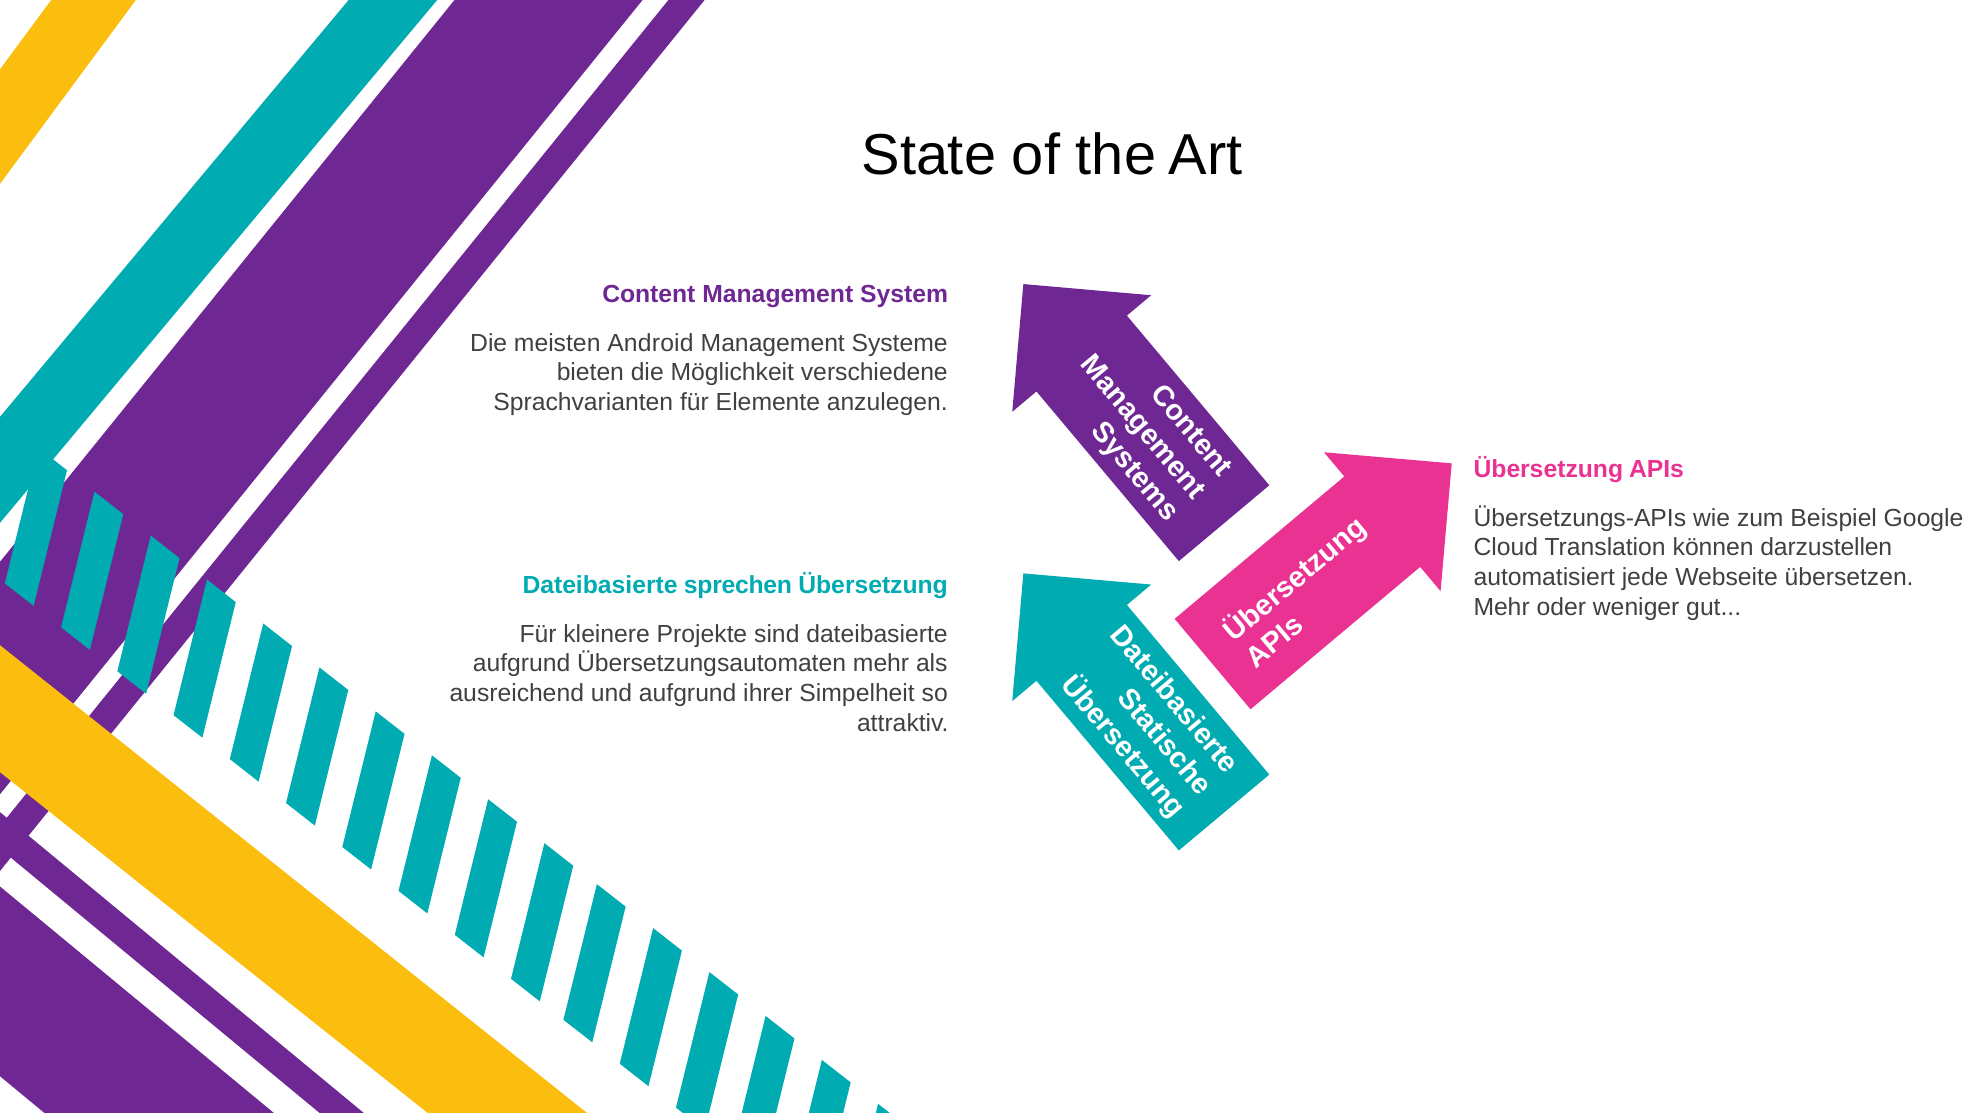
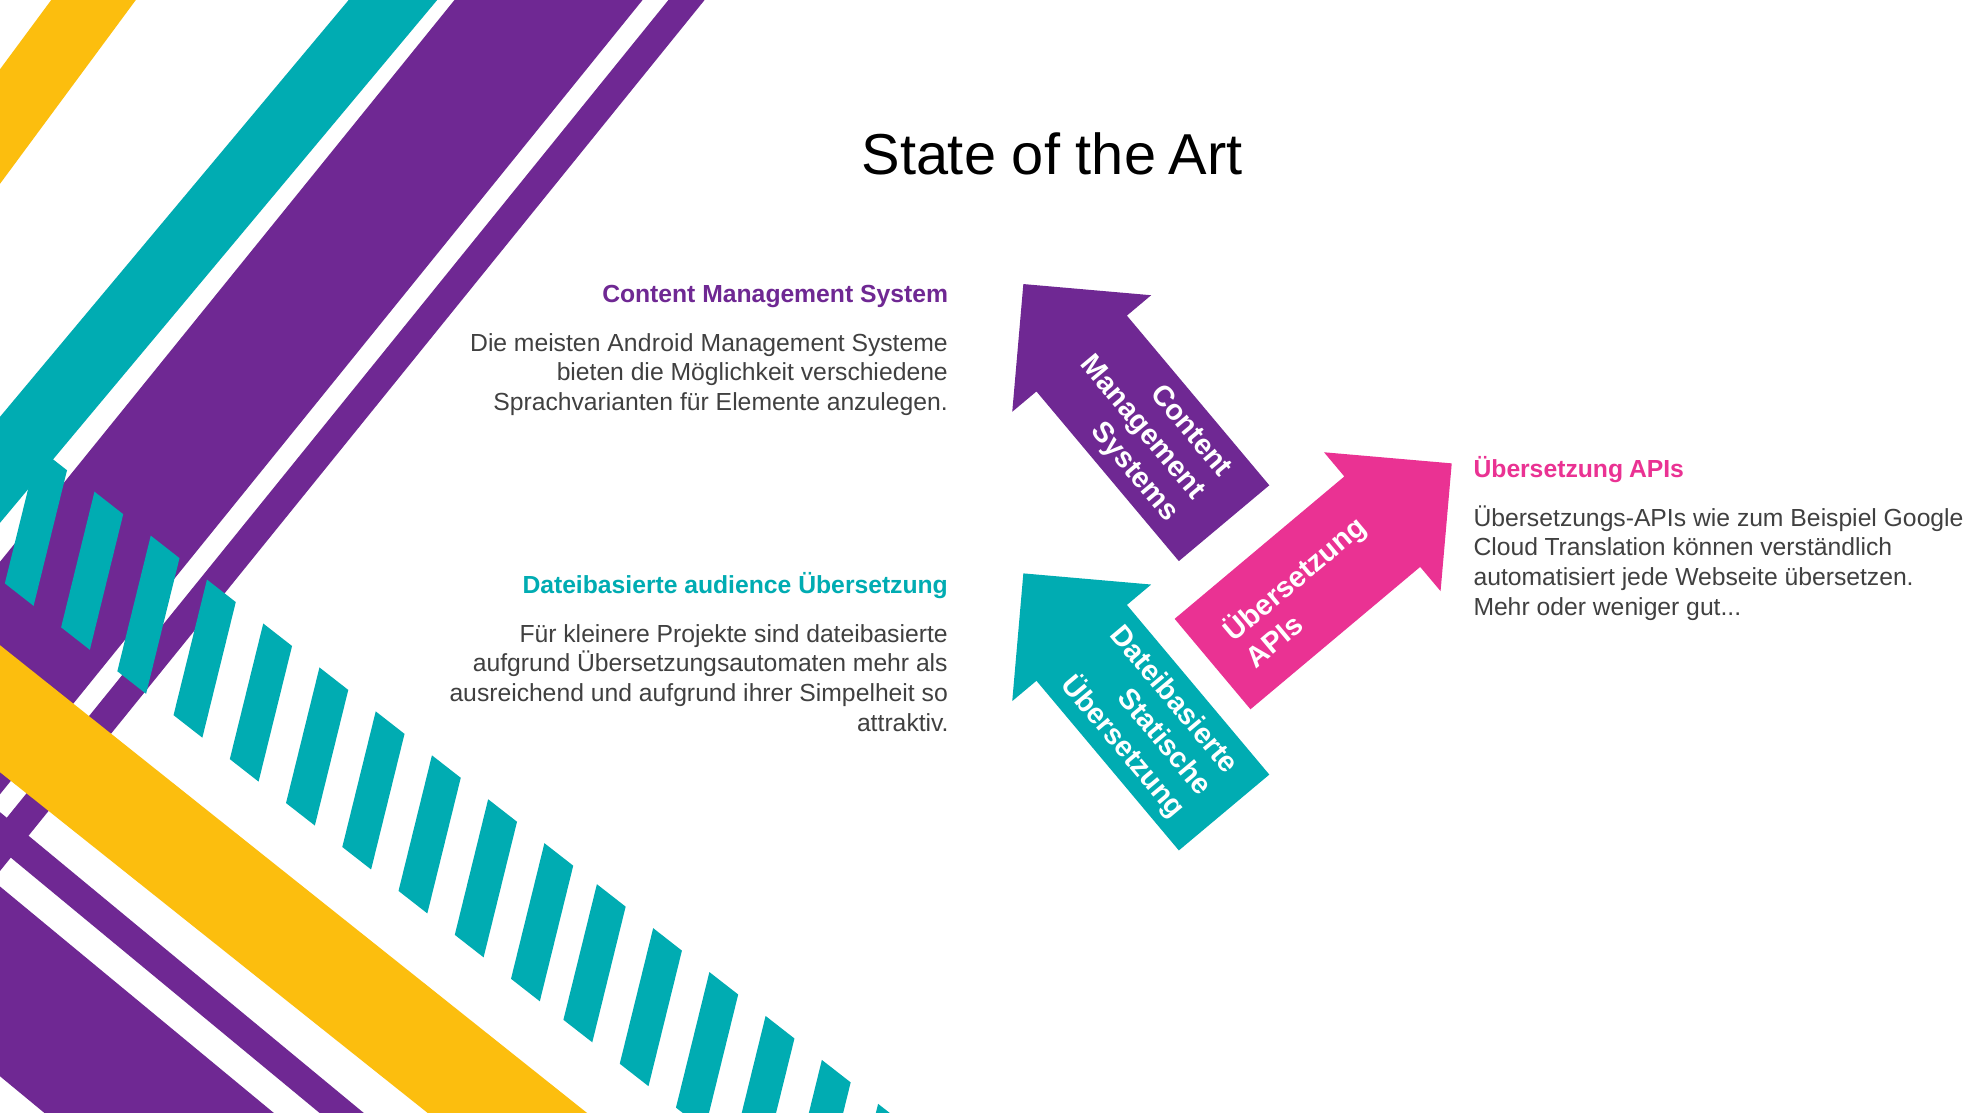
darzustellen: darzustellen -> verständlich
sprechen: sprechen -> audience
